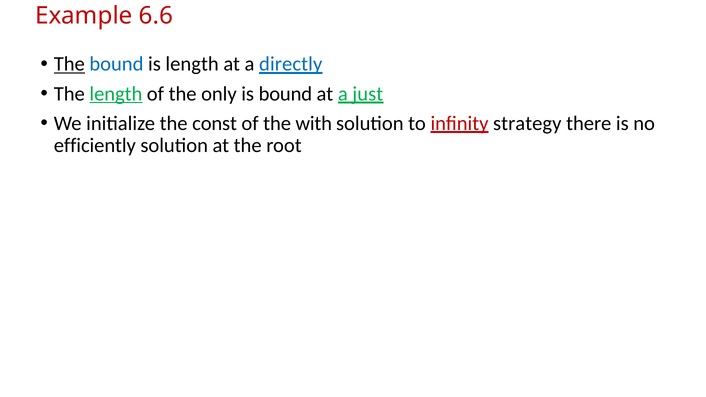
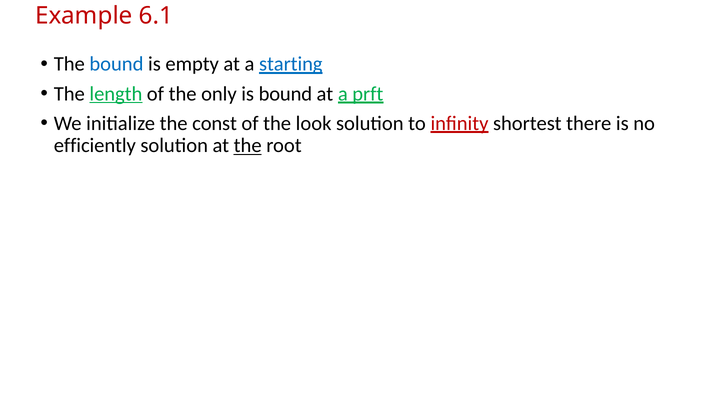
6.6: 6.6 -> 6.1
The at (69, 64) underline: present -> none
is length: length -> empty
directly: directly -> starting
just: just -> prft
with: with -> look
strategy: strategy -> shortest
the at (248, 146) underline: none -> present
